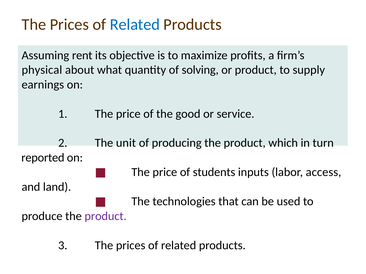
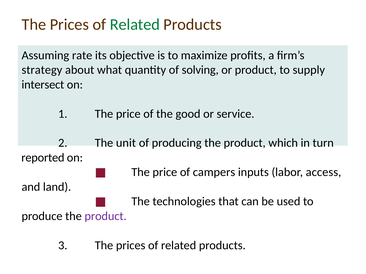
Related at (135, 25) colour: blue -> green
rent: rent -> rate
physical: physical -> strategy
earnings: earnings -> intersect
students: students -> campers
